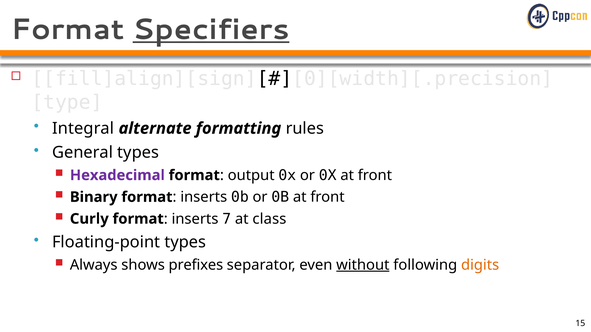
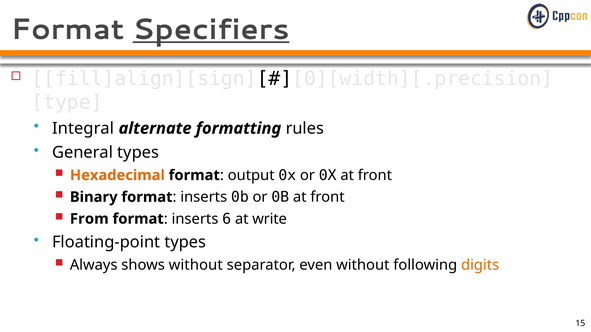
Hexadecimal colour: purple -> orange
Curly: Curly -> From
7: 7 -> 6
class: class -> write
shows prefixes: prefixes -> without
without at (363, 265) underline: present -> none
